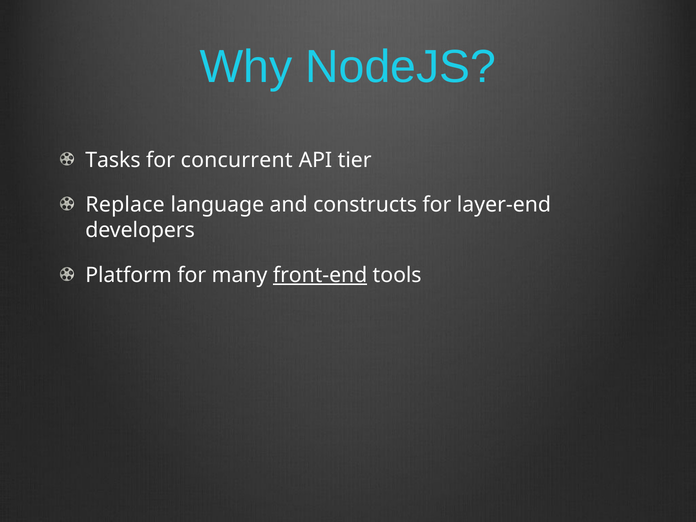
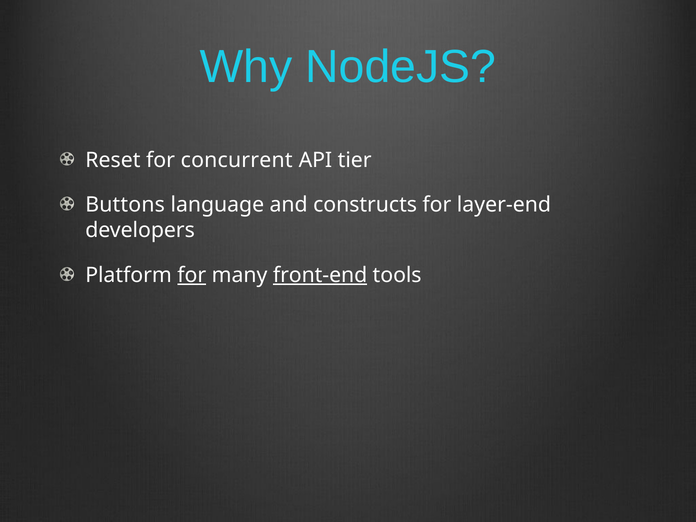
Tasks: Tasks -> Reset
Replace: Replace -> Buttons
for at (192, 275) underline: none -> present
